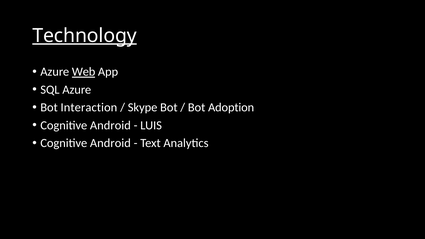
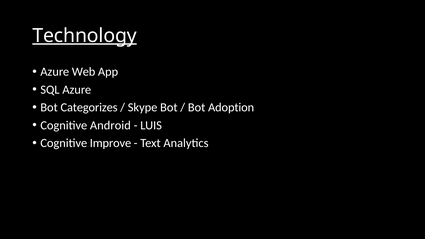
Web underline: present -> none
Interaction: Interaction -> Categorizes
Android at (110, 143): Android -> Improve
